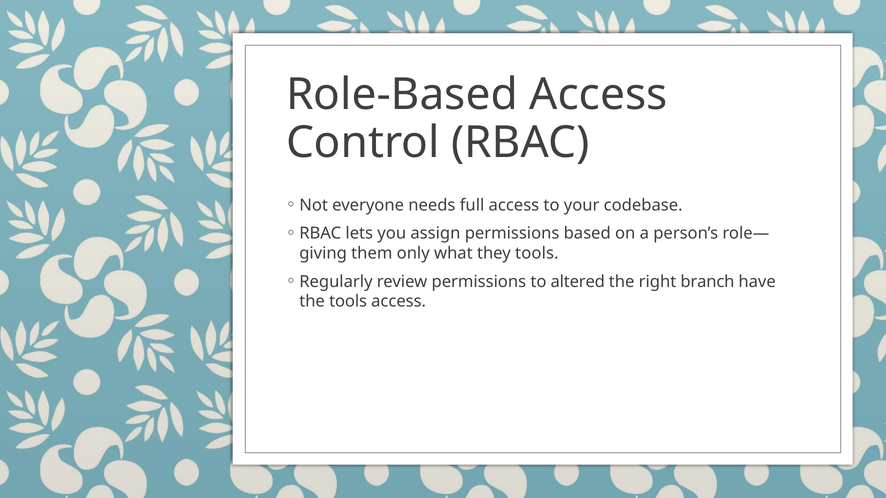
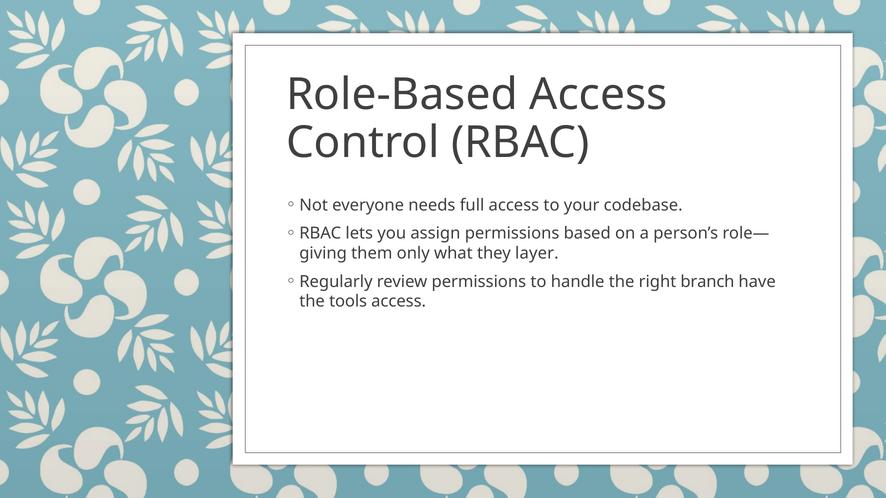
they tools: tools -> layer
altered: altered -> handle
